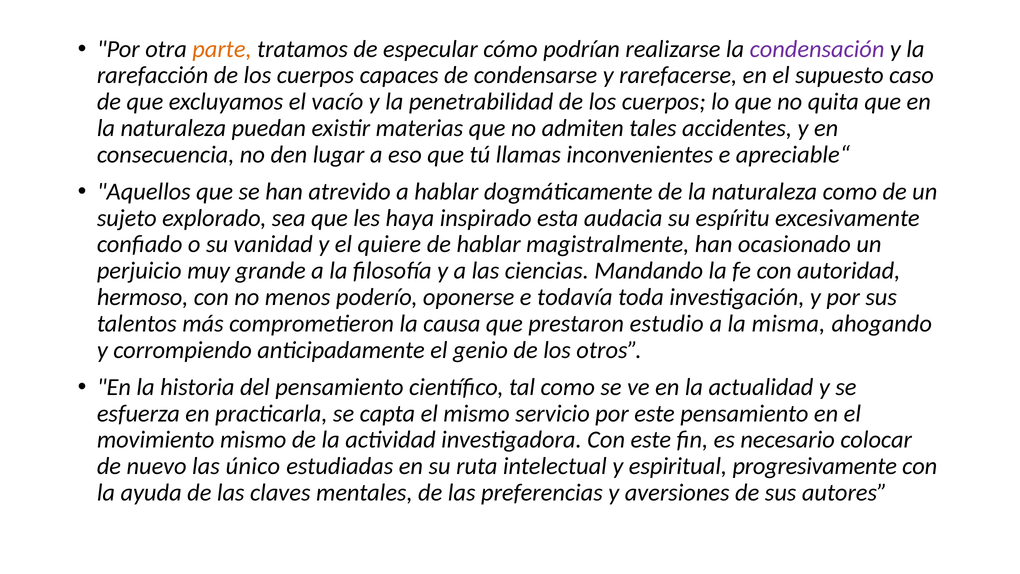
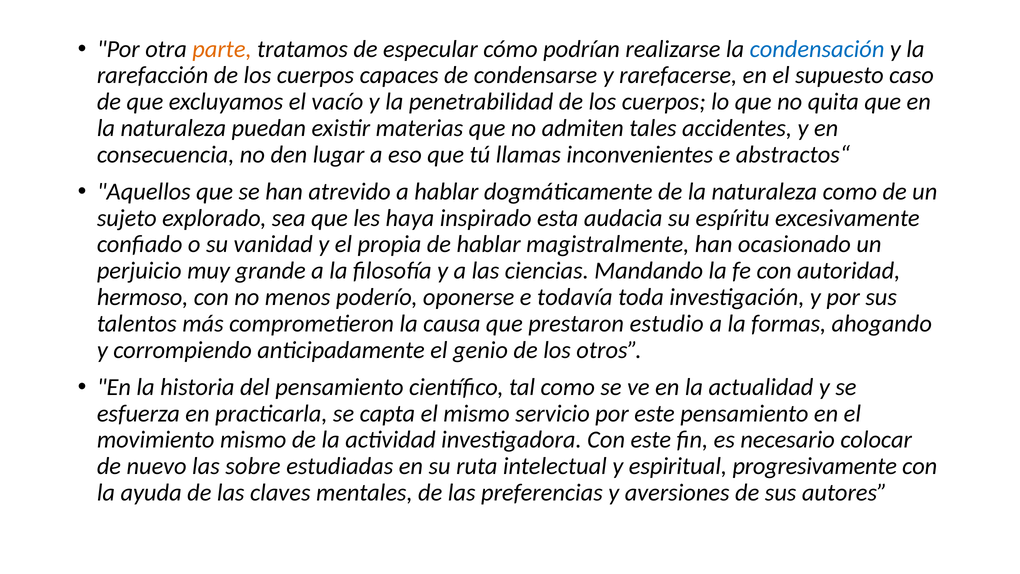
condensación colour: purple -> blue
apreciable“: apreciable“ -> abstractos“
quiere: quiere -> propia
misma: misma -> formas
único: único -> sobre
